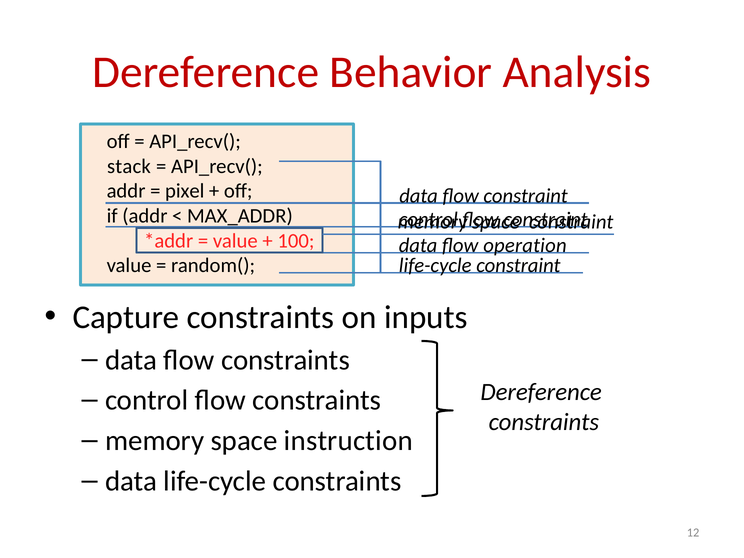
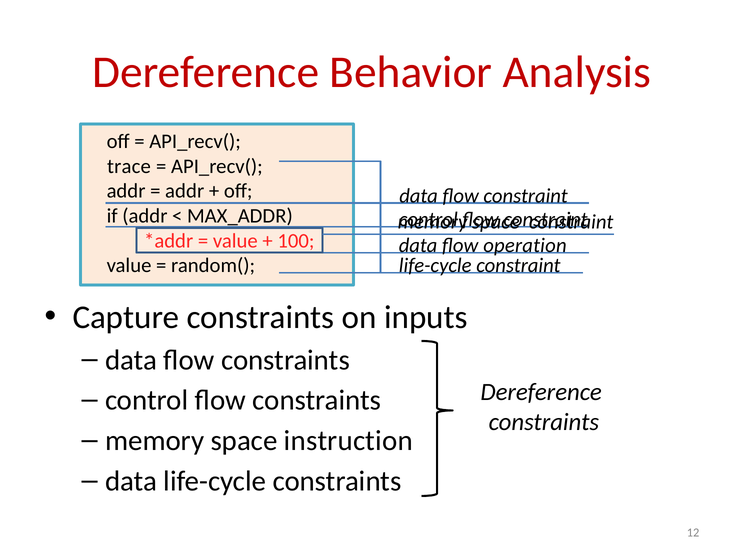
stack: stack -> trace
pixel at (185, 191): pixel -> addr
